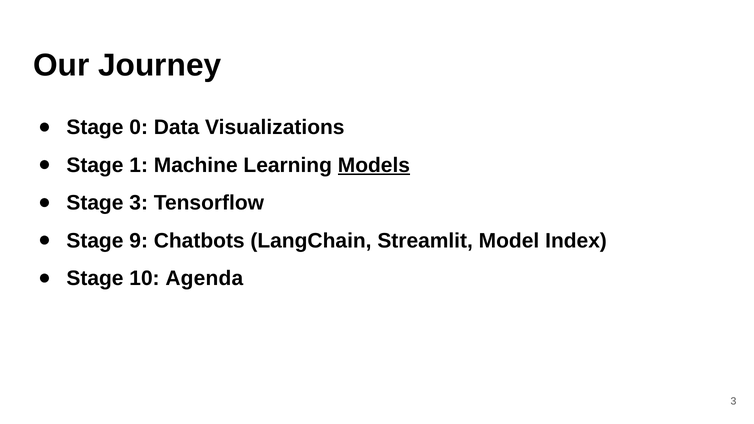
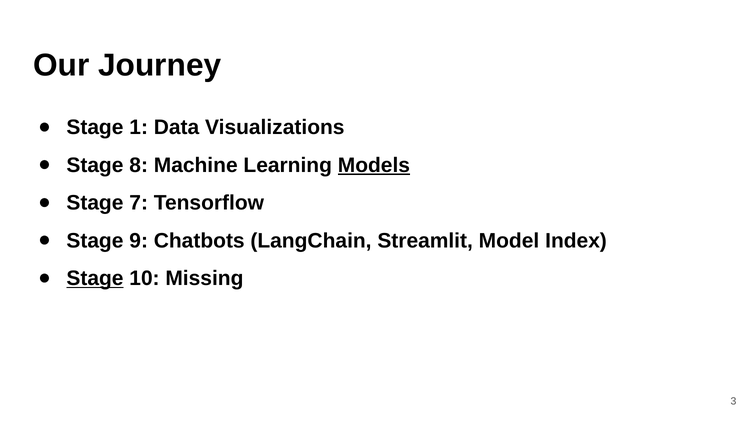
0: 0 -> 1
1: 1 -> 8
Stage 3: 3 -> 7
Stage at (95, 279) underline: none -> present
Agenda: Agenda -> Missing
